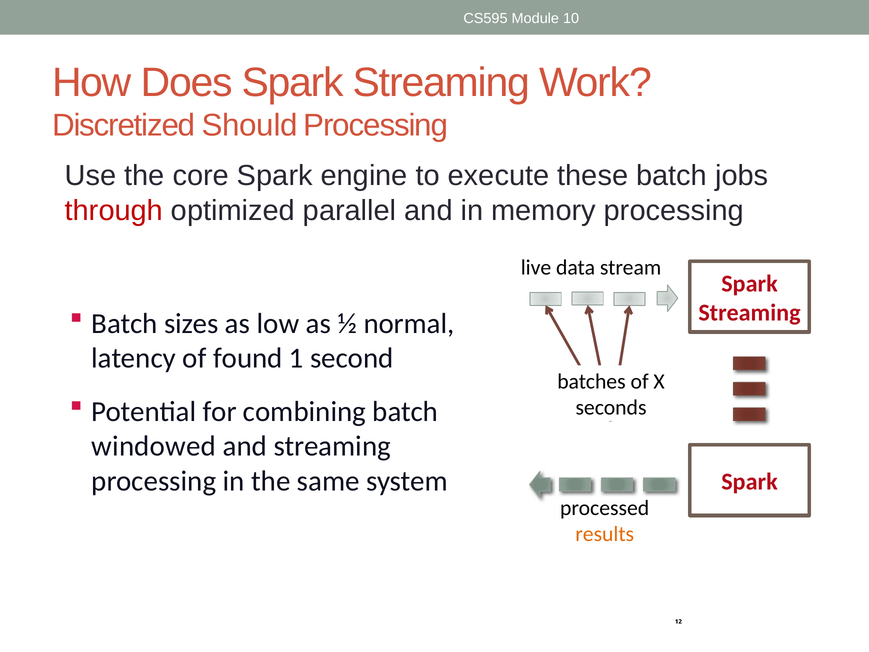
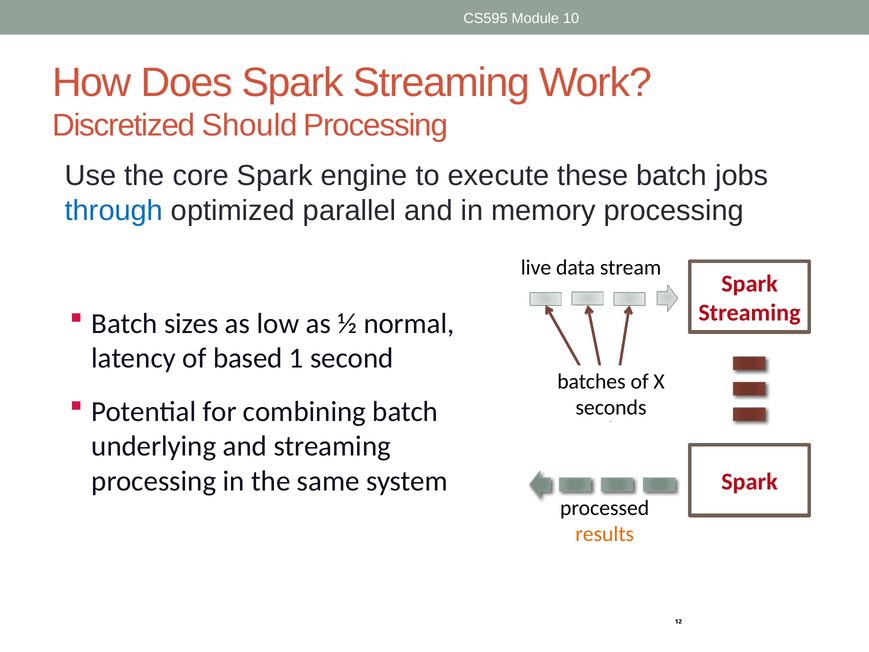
through colour: red -> blue
found: found -> based
windowed: windowed -> underlying
